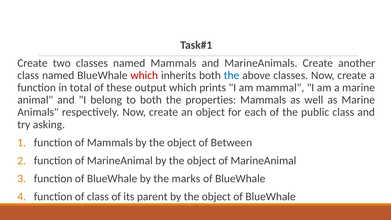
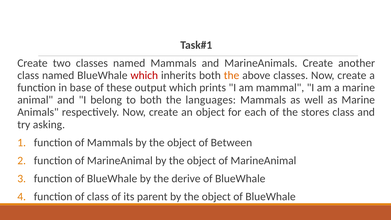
the at (232, 75) colour: blue -> orange
total: total -> base
properties: properties -> languages
public: public -> stores
marks: marks -> derive
